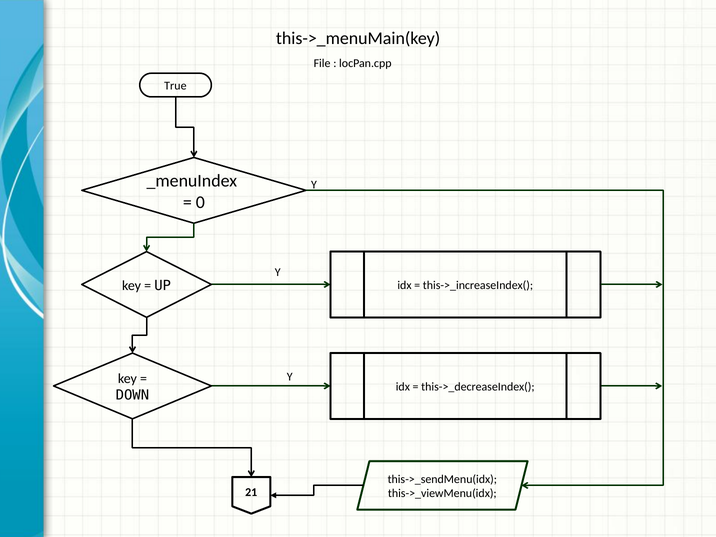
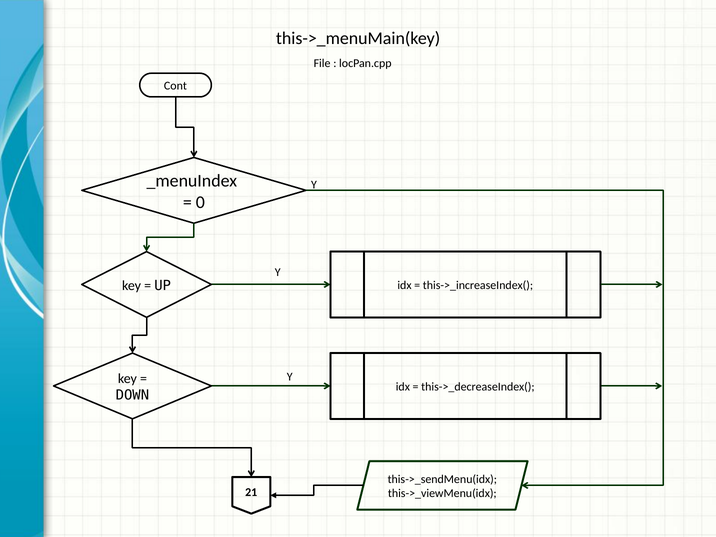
True: True -> Cont
